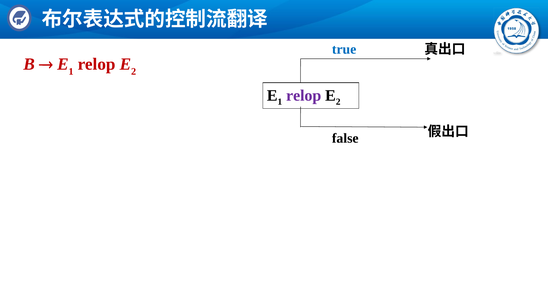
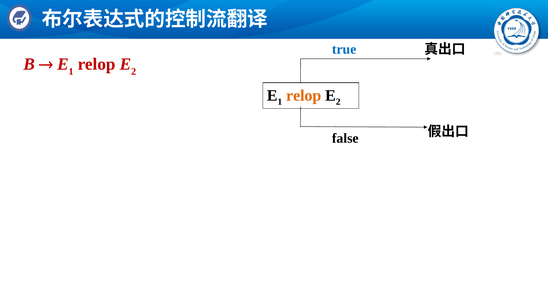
relop at (304, 95) colour: purple -> orange
